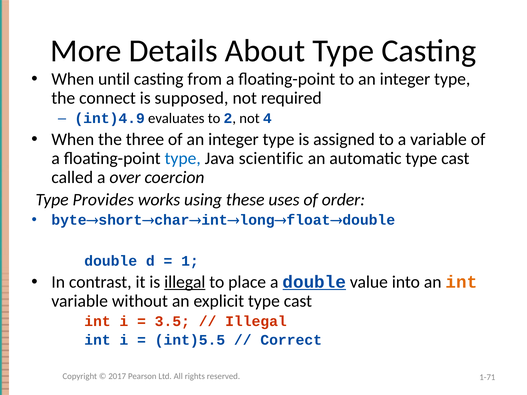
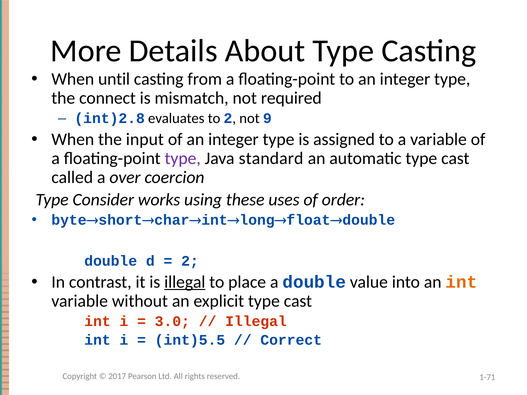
supposed: supposed -> mismatch
int)4.9: int)4.9 -> int)2.8
4: 4 -> 9
three: three -> input
type at (183, 158) colour: blue -> purple
scientific: scientific -> standard
Provides: Provides -> Consider
1 at (190, 261): 1 -> 2
double at (314, 282) underline: present -> none
3.5: 3.5 -> 3.0
